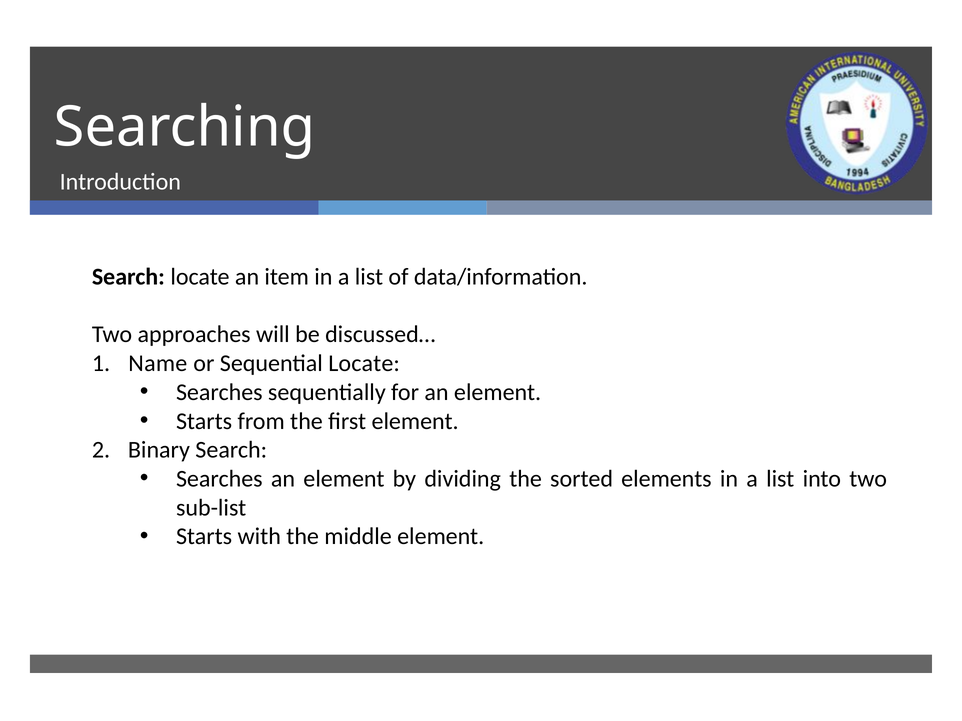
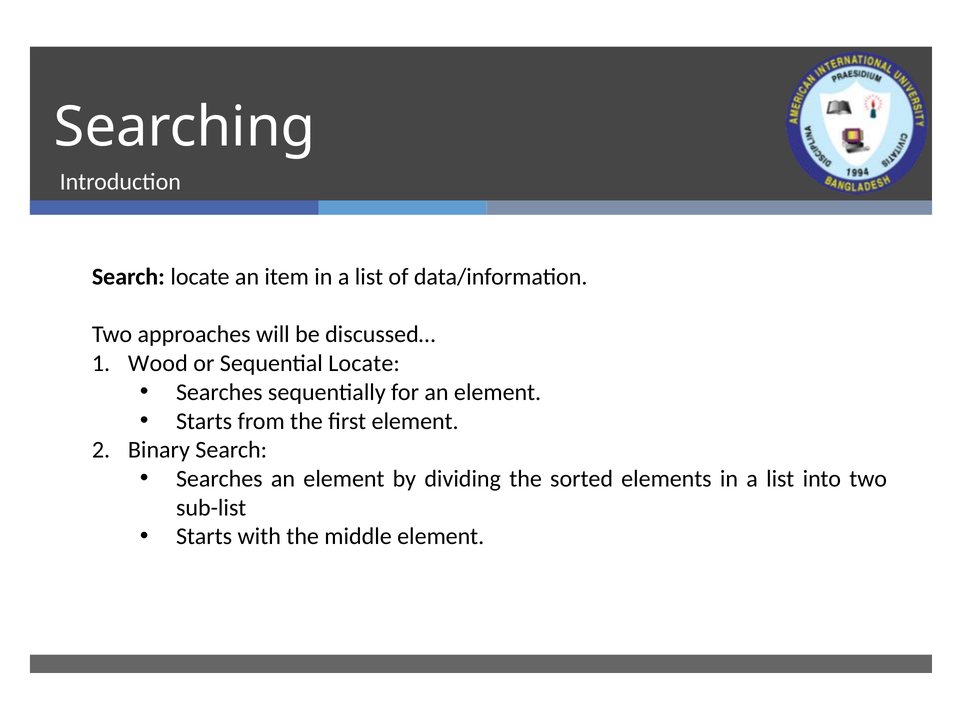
Name: Name -> Wood
